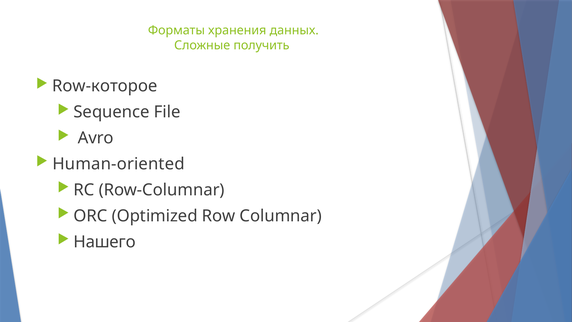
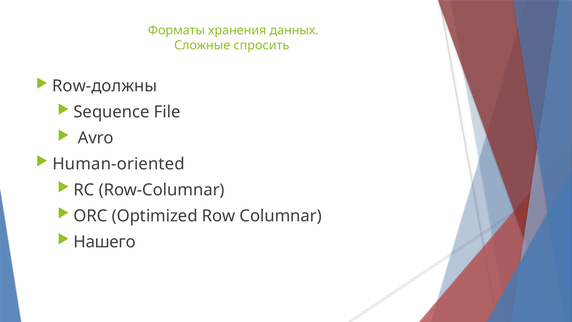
получить: получить -> спросить
Row-которое: Row-которое -> Row-должны
